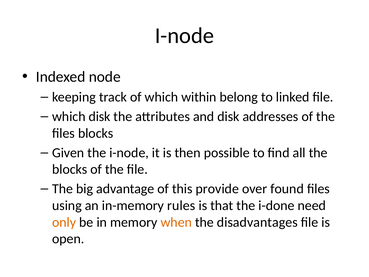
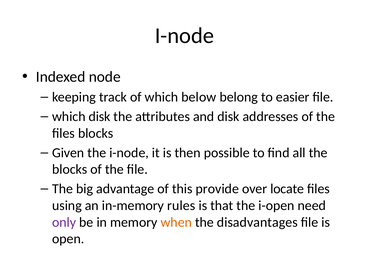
within: within -> below
linked: linked -> easier
found: found -> locate
i-done: i-done -> i-open
only colour: orange -> purple
